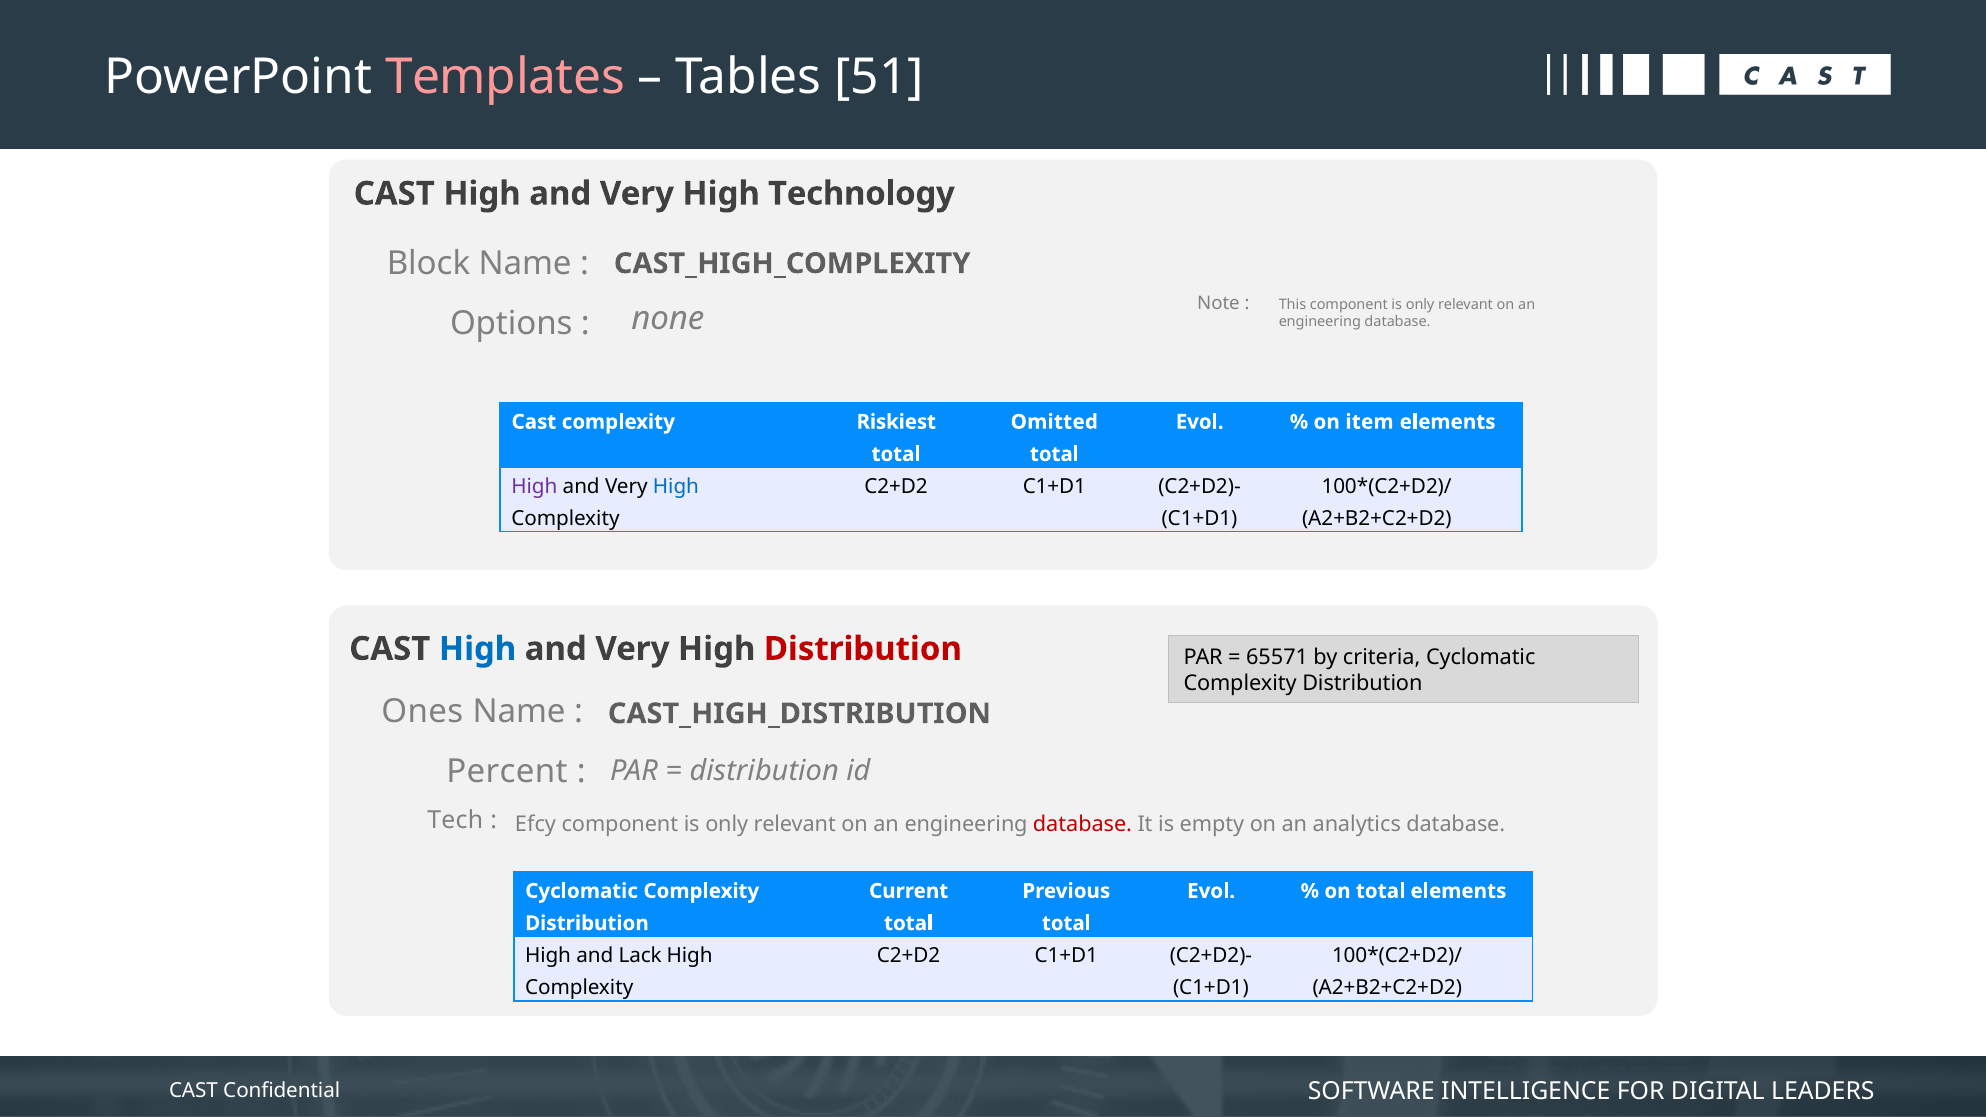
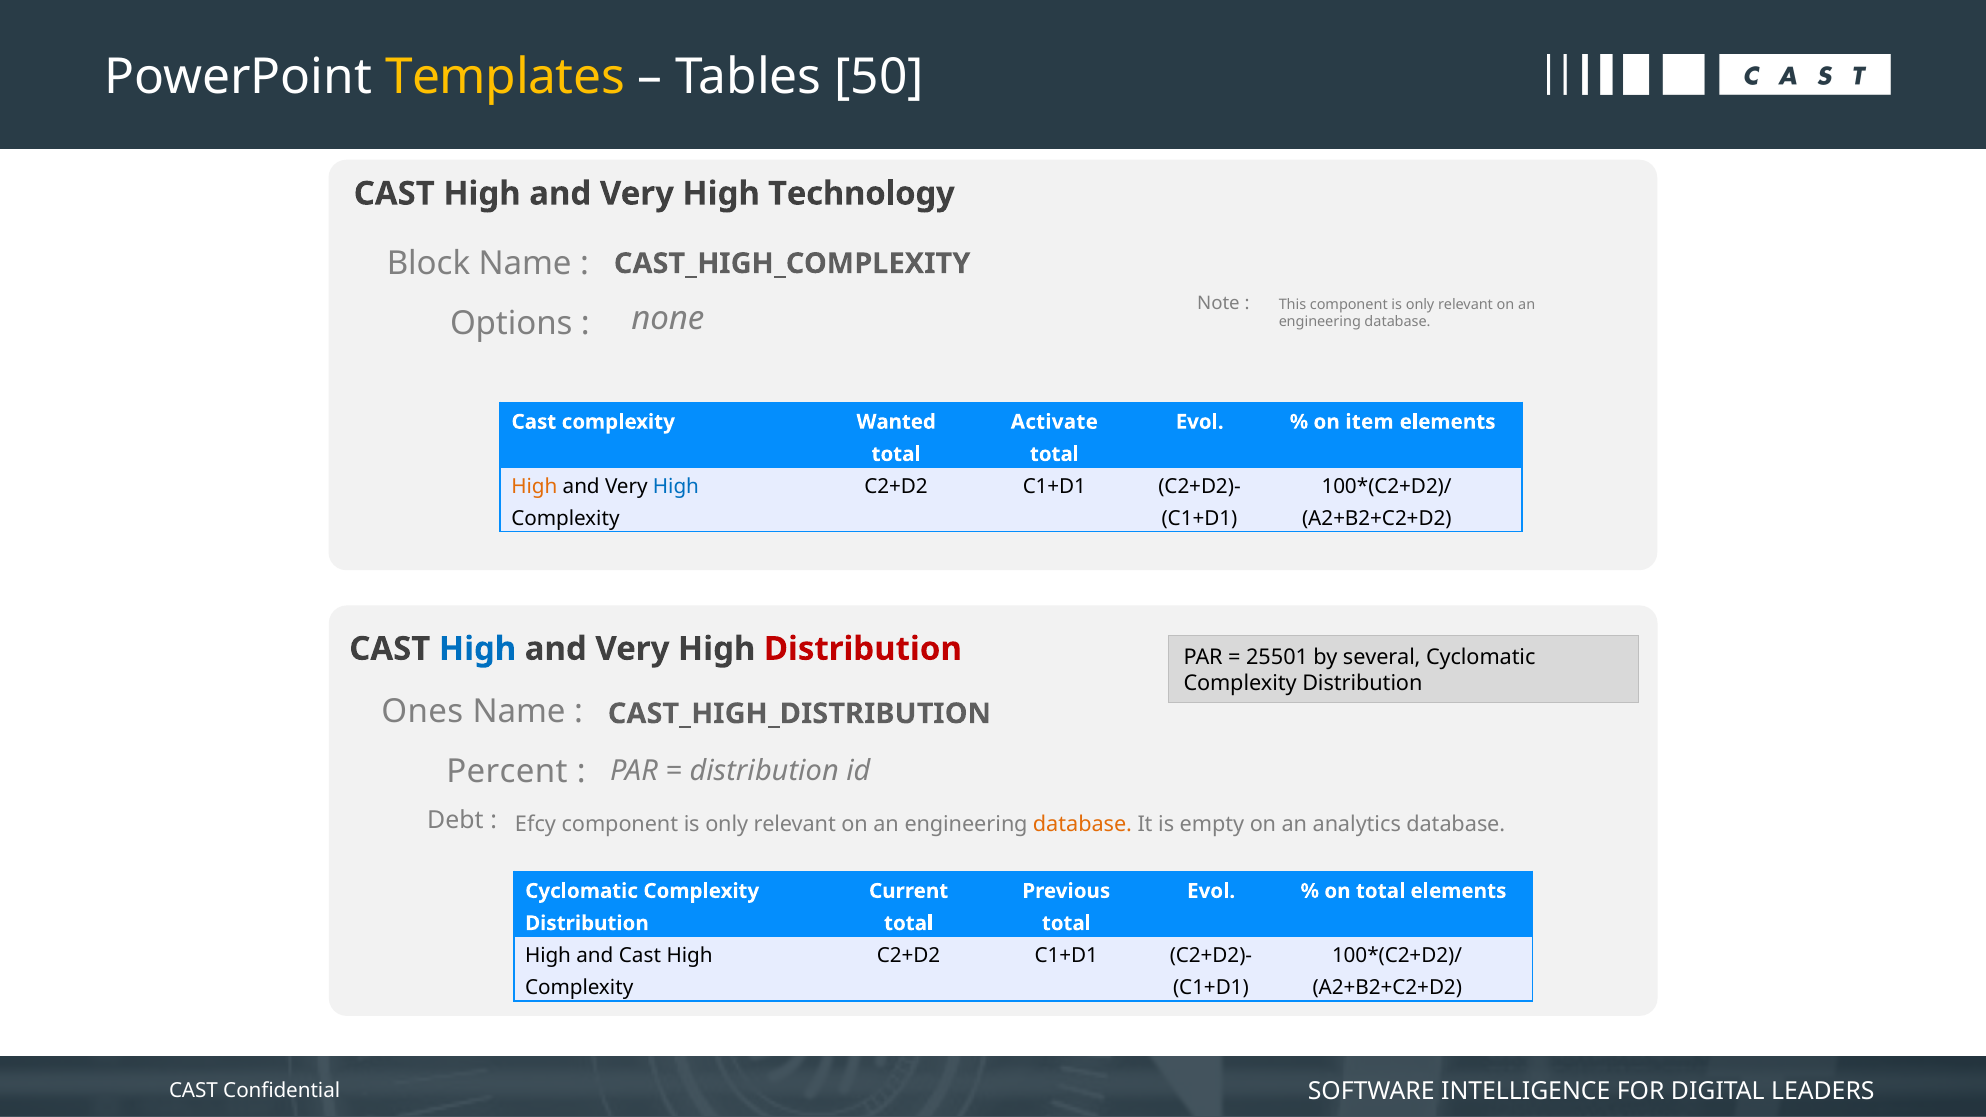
Templates colour: pink -> yellow
51: 51 -> 50
Riskiest: Riskiest -> Wanted
Omitted: Omitted -> Activate
High at (534, 487) colour: purple -> orange
65571: 65571 -> 25501
criteria: criteria -> several
Tech: Tech -> Debt
database at (1082, 824) colour: red -> orange
and Lack: Lack -> Cast
